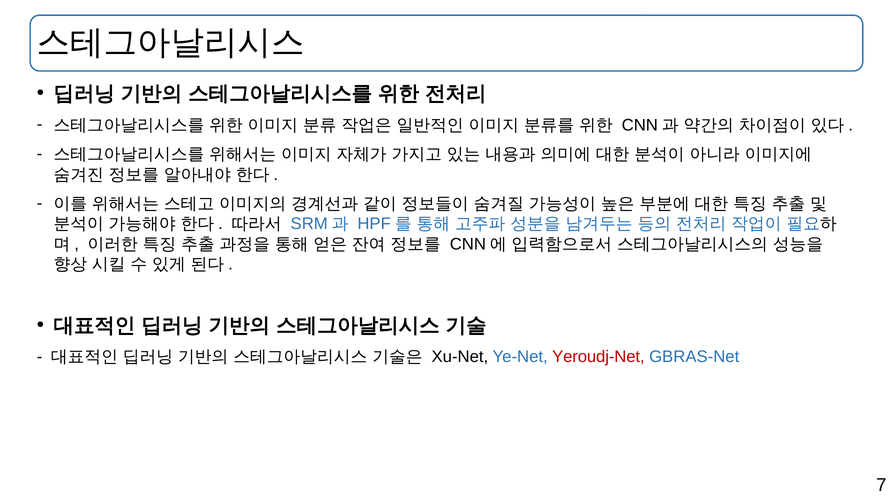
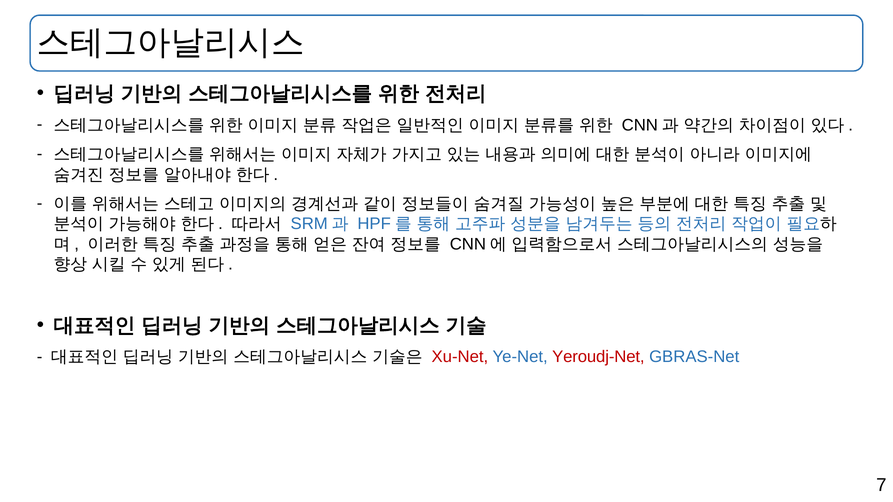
Xu-Net colour: black -> red
